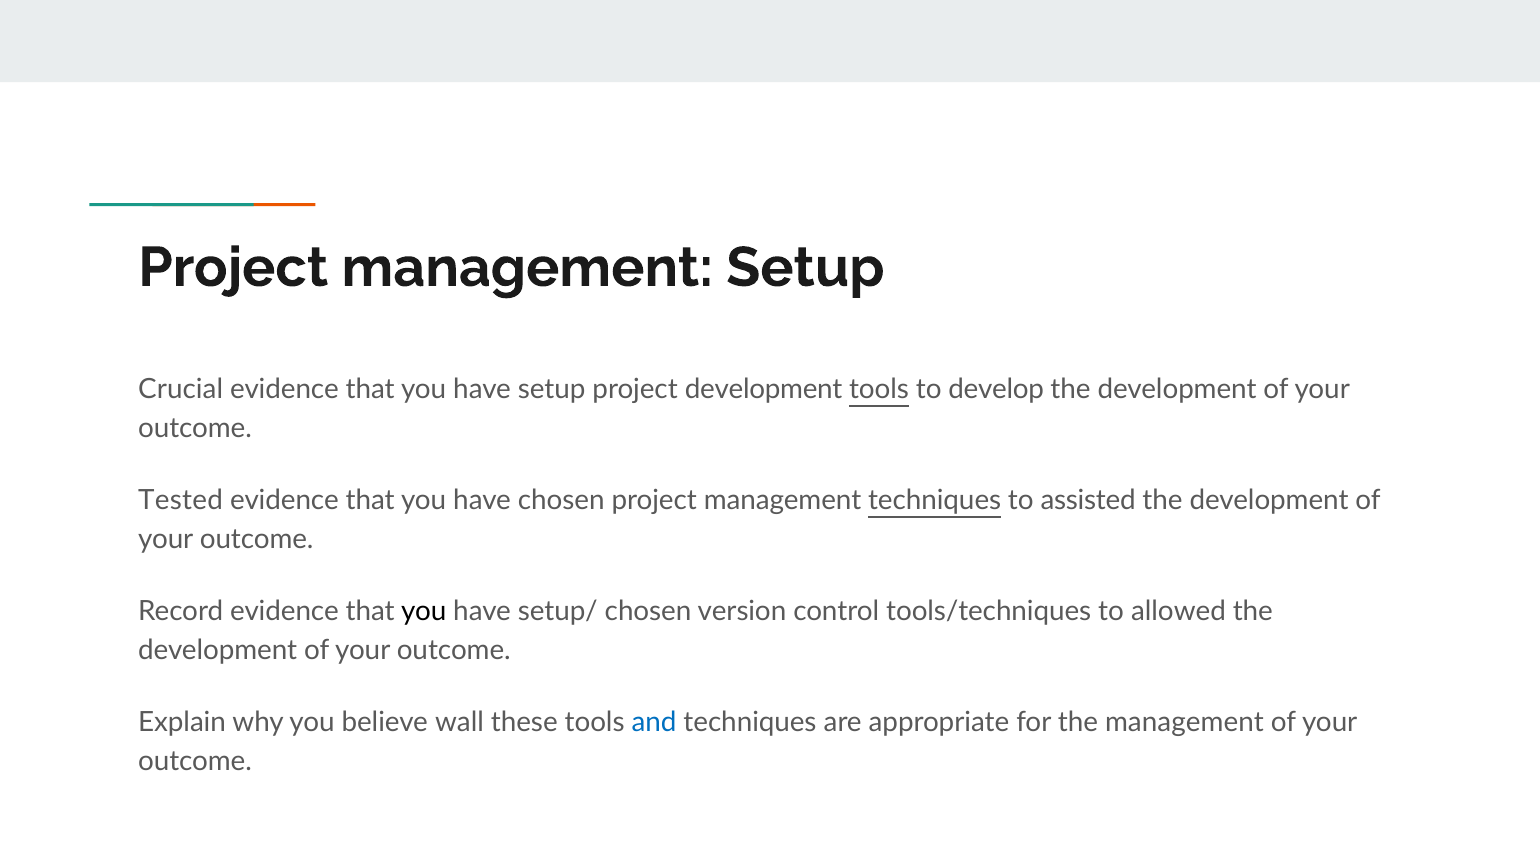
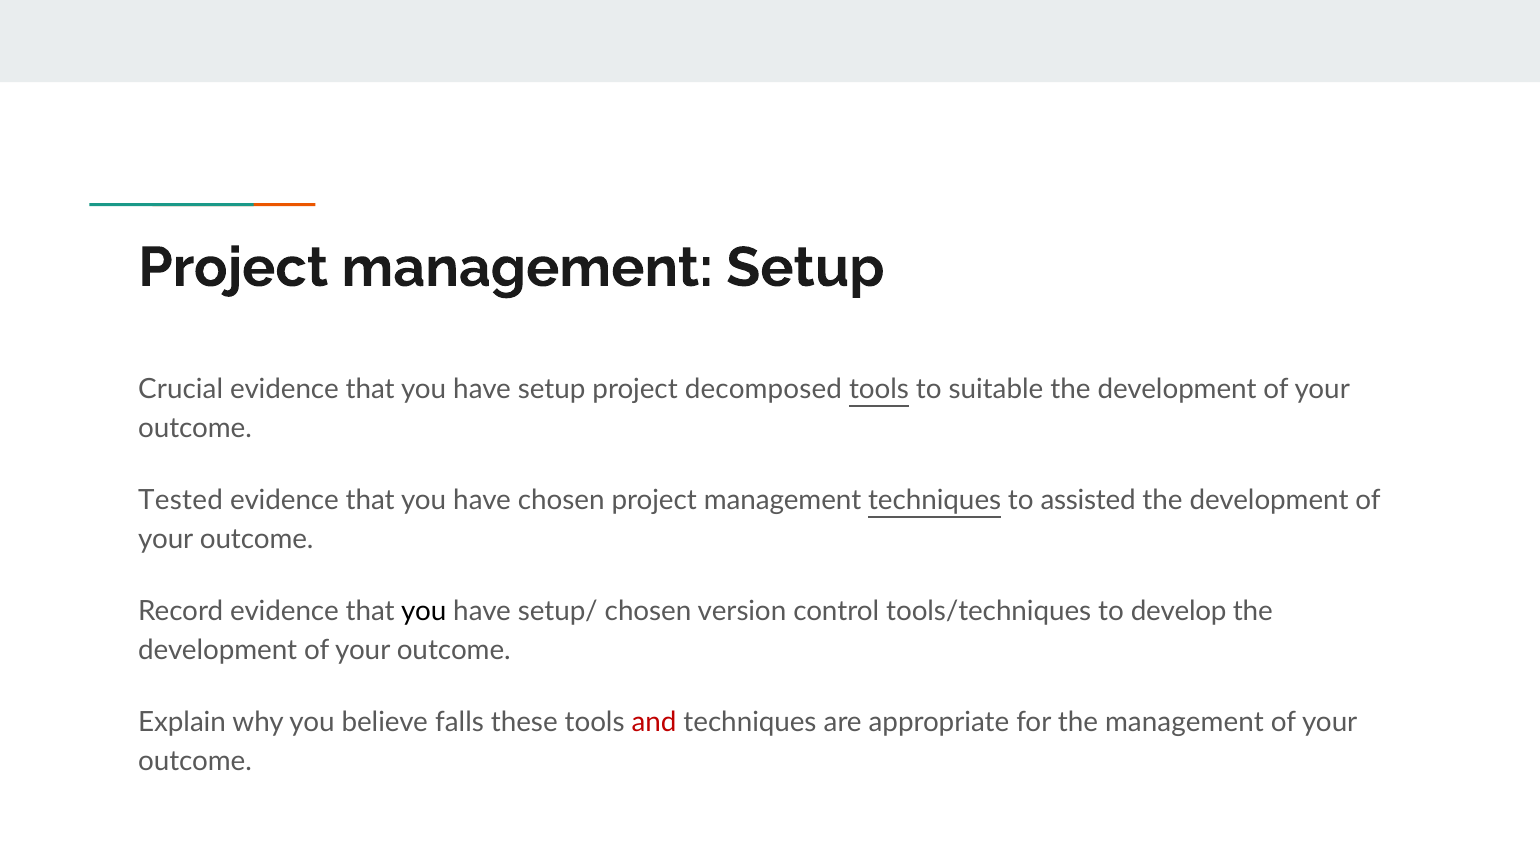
project development: development -> decomposed
develop: develop -> suitable
allowed: allowed -> develop
wall: wall -> falls
and colour: blue -> red
